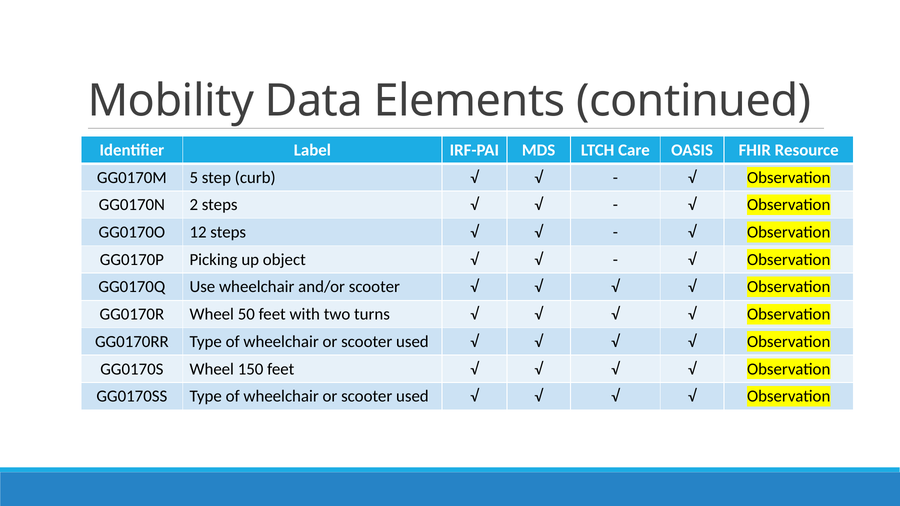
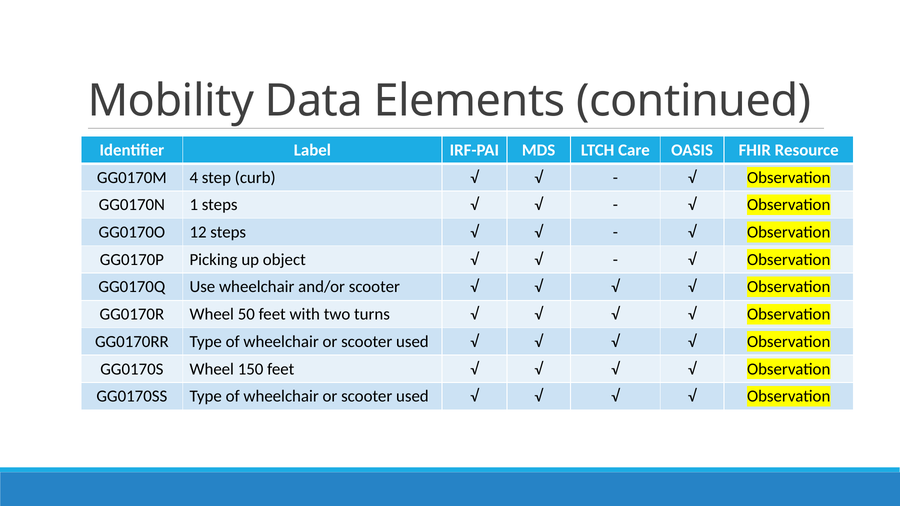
5: 5 -> 4
2: 2 -> 1
